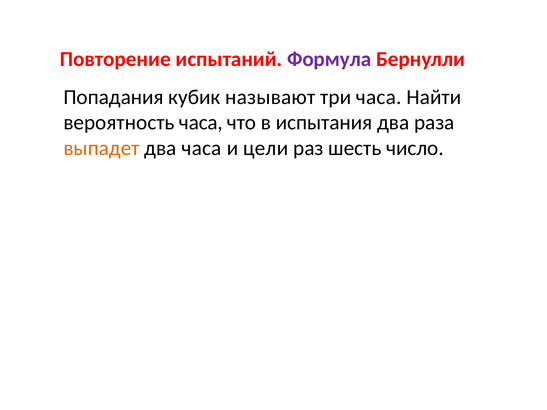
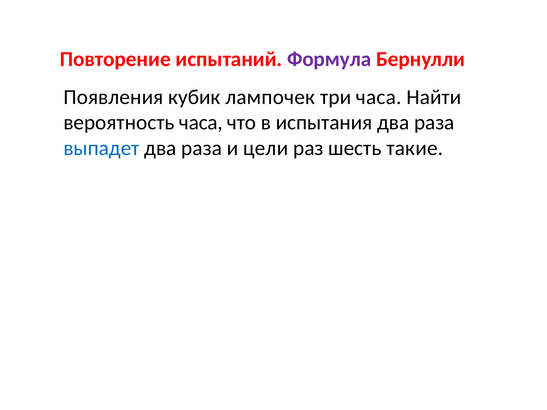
Попадания: Попадания -> Появления
называют: называют -> лампочек
выпадет colour: orange -> blue
часа at (202, 148): часа -> раза
число: число -> такие
